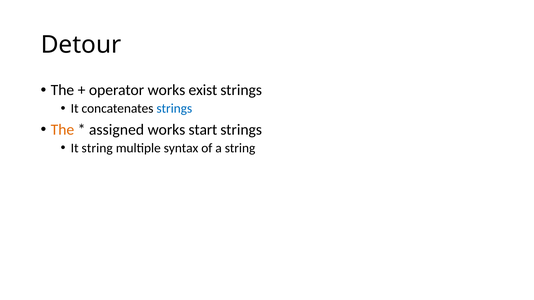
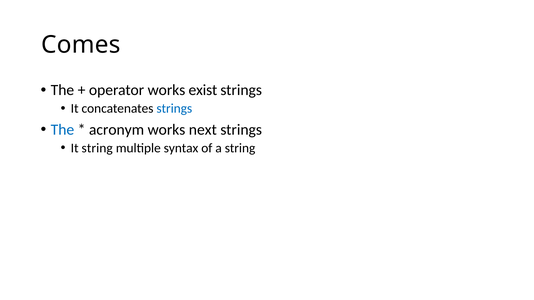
Detour: Detour -> Comes
The at (62, 130) colour: orange -> blue
assigned: assigned -> acronym
start: start -> next
